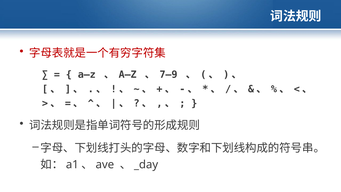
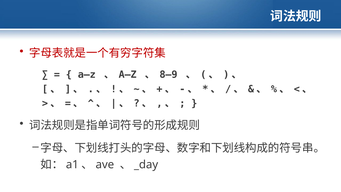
7—9: 7—9 -> 8—9
